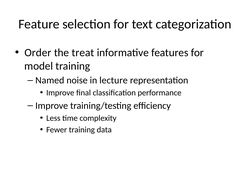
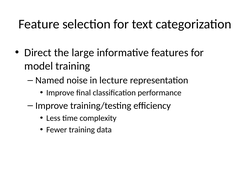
Order: Order -> Direct
treat: treat -> large
